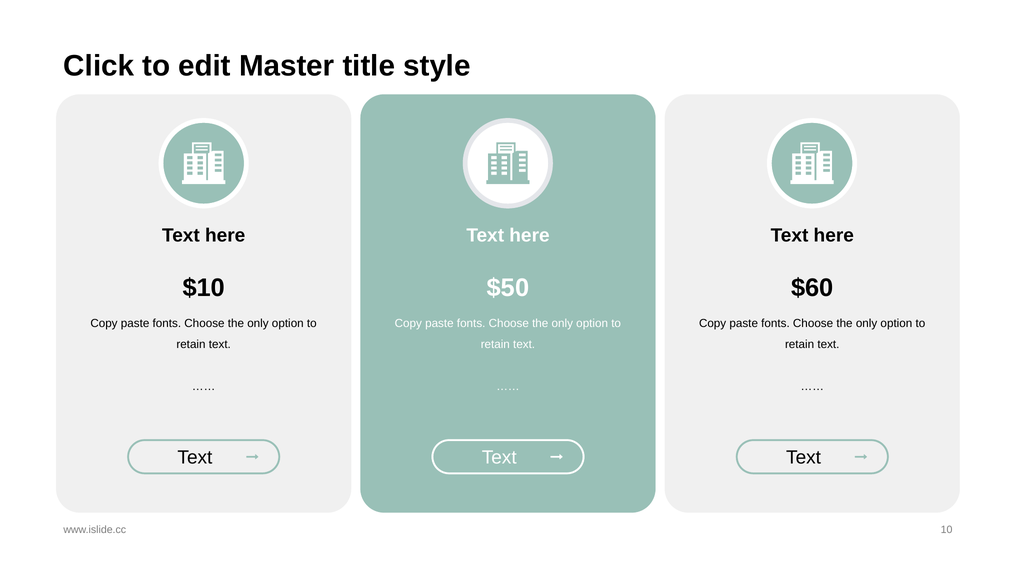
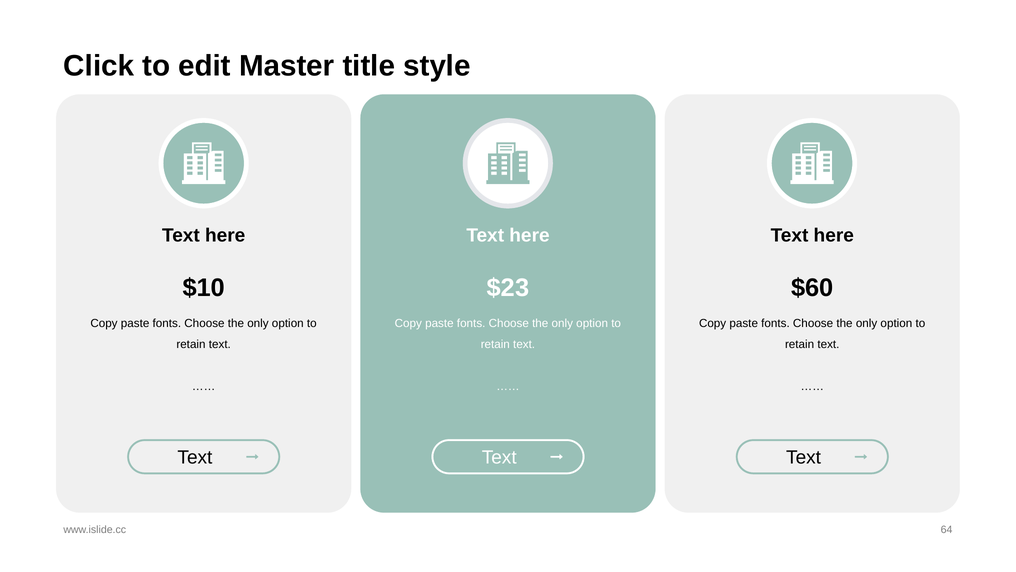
$50: $50 -> $23
10: 10 -> 64
